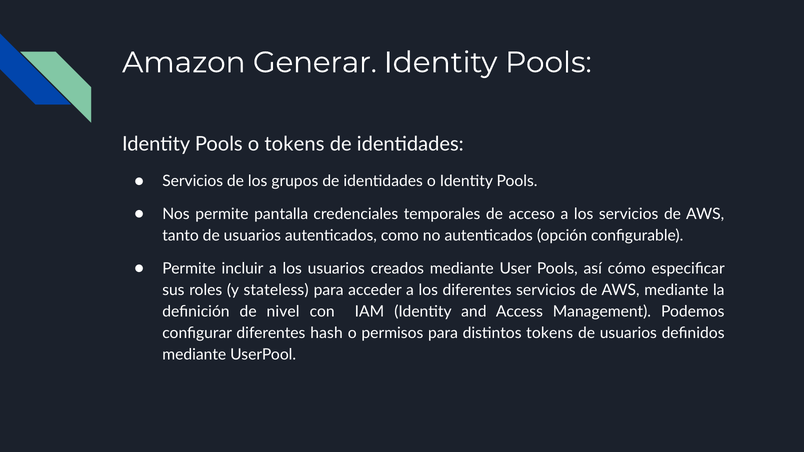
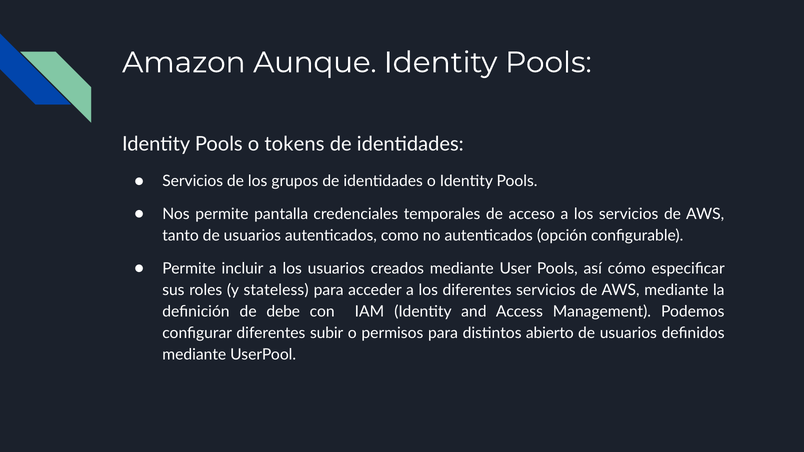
Generar: Generar -> Aunque
nivel: nivel -> debe
hash: hash -> subir
distintos tokens: tokens -> abierto
